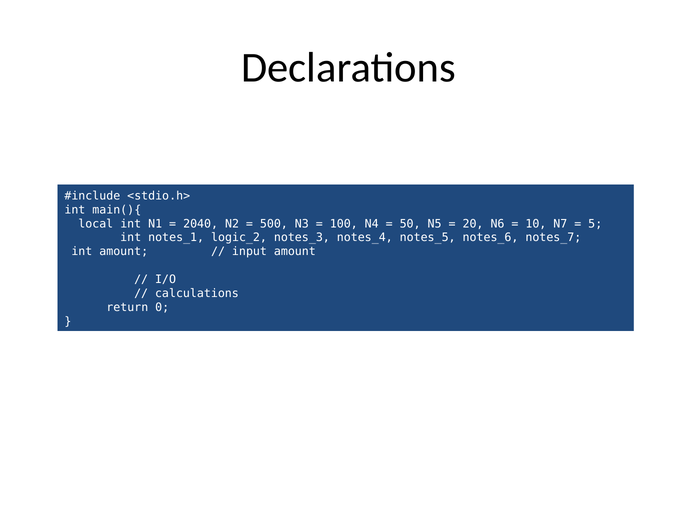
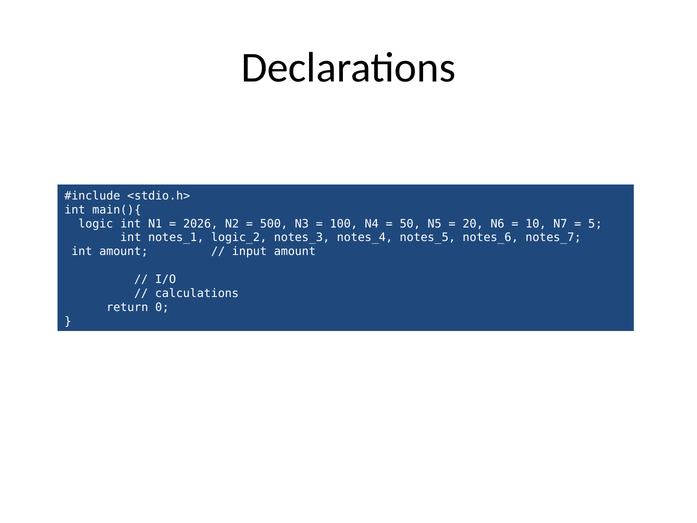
local: local -> logic
2040: 2040 -> 2026
